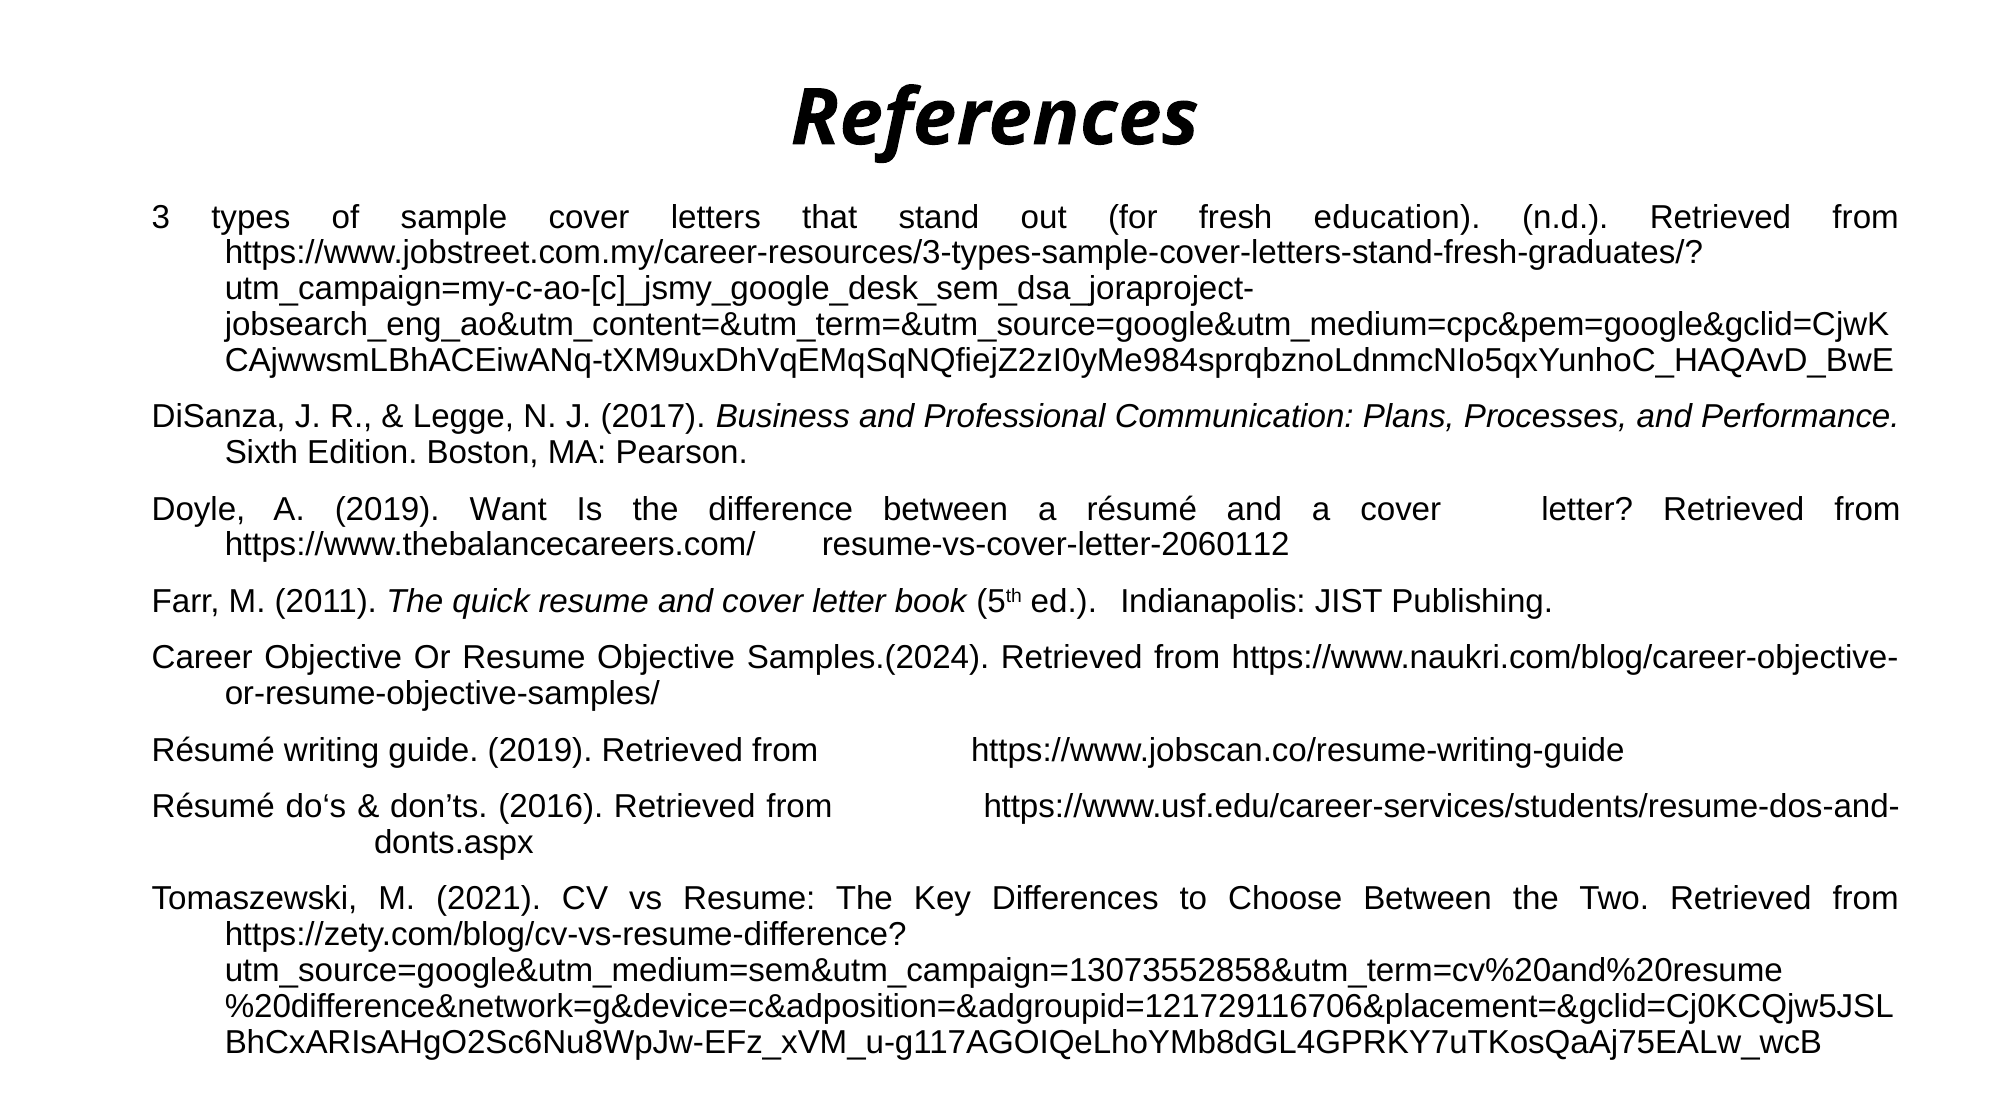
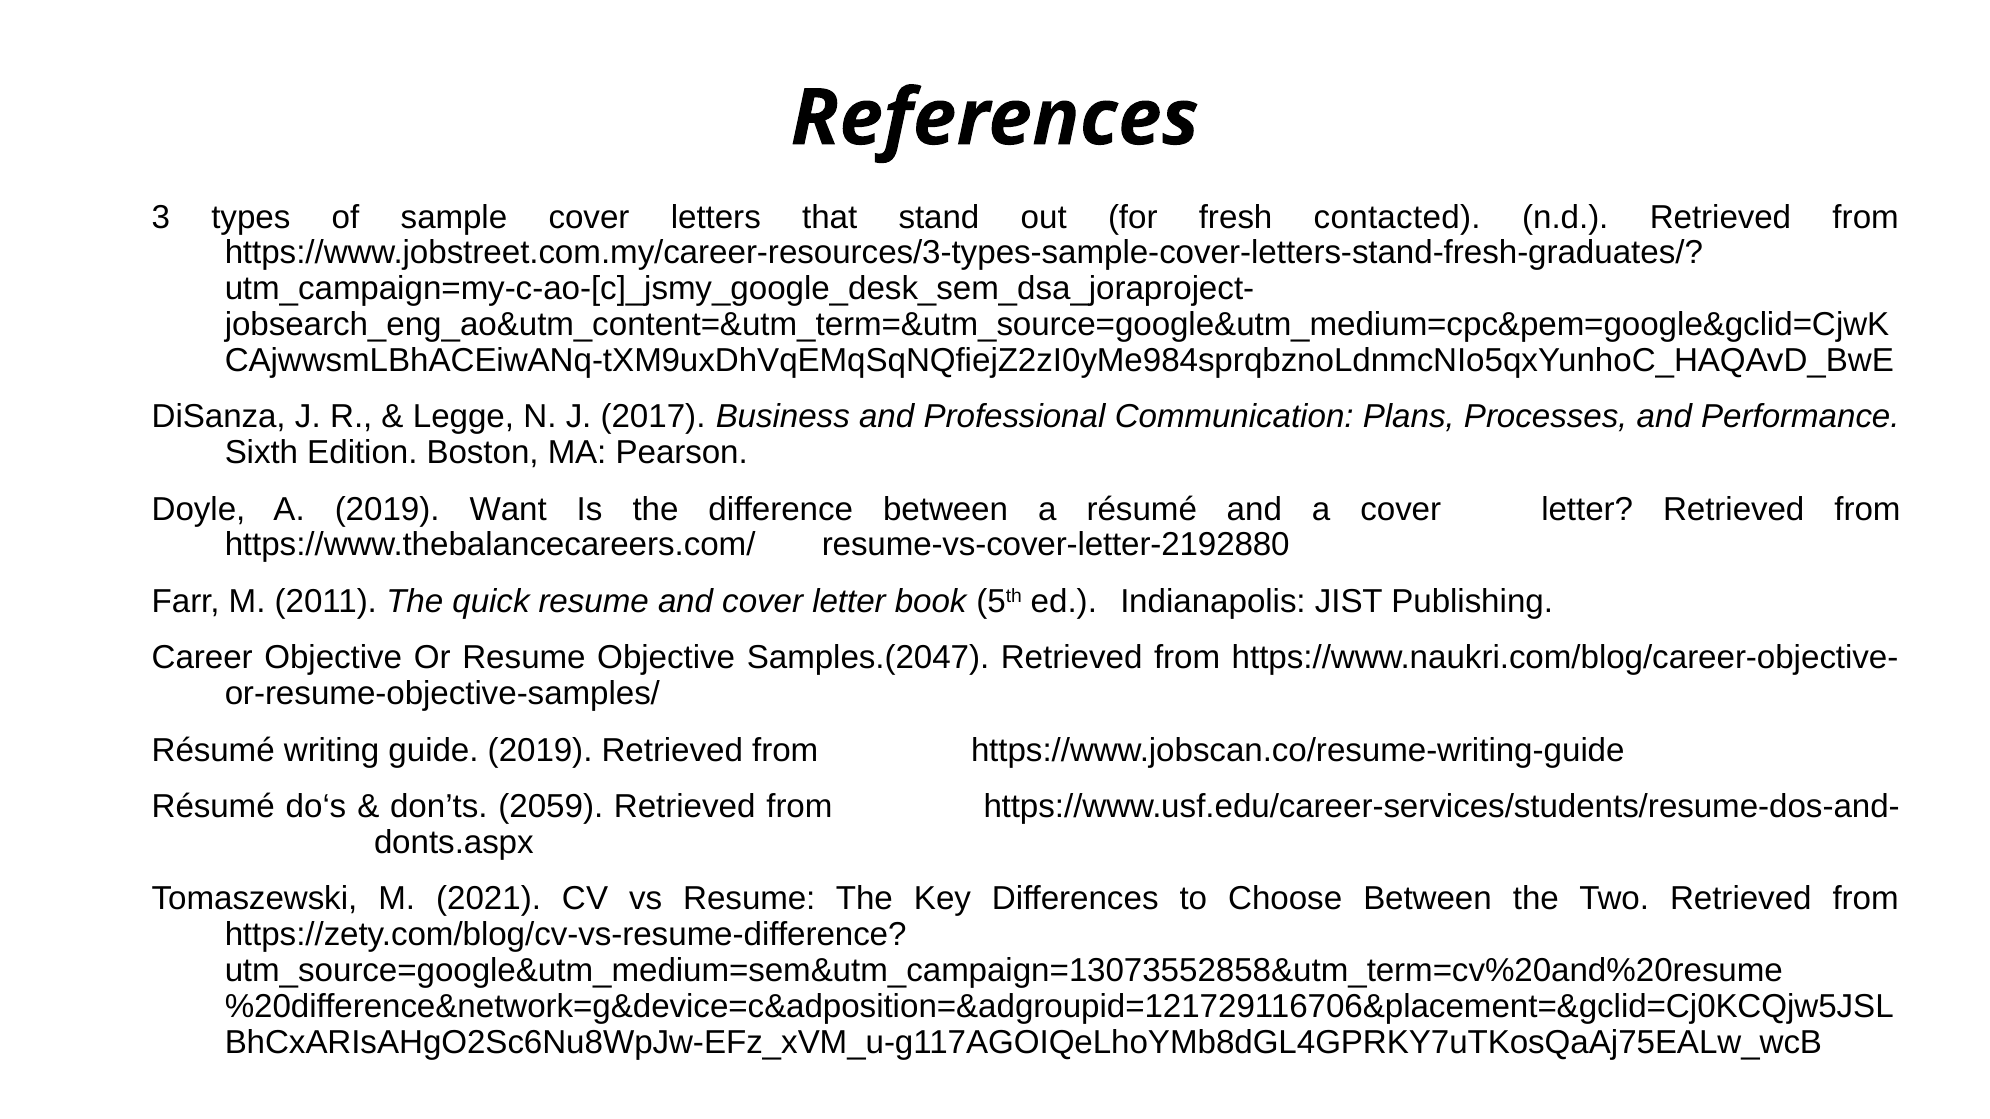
education: education -> contacted
resume-vs-cover-letter-2060112: resume-vs-cover-letter-2060112 -> resume-vs-cover-letter-2192880
Samples.(2024: Samples.(2024 -> Samples.(2047
2016: 2016 -> 2059
